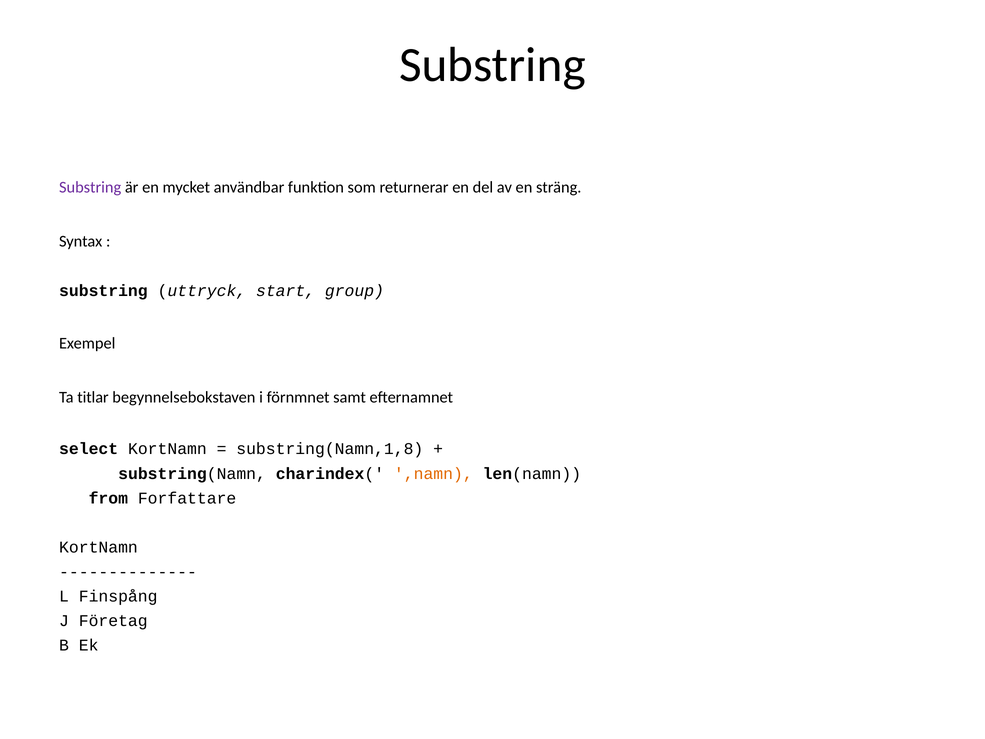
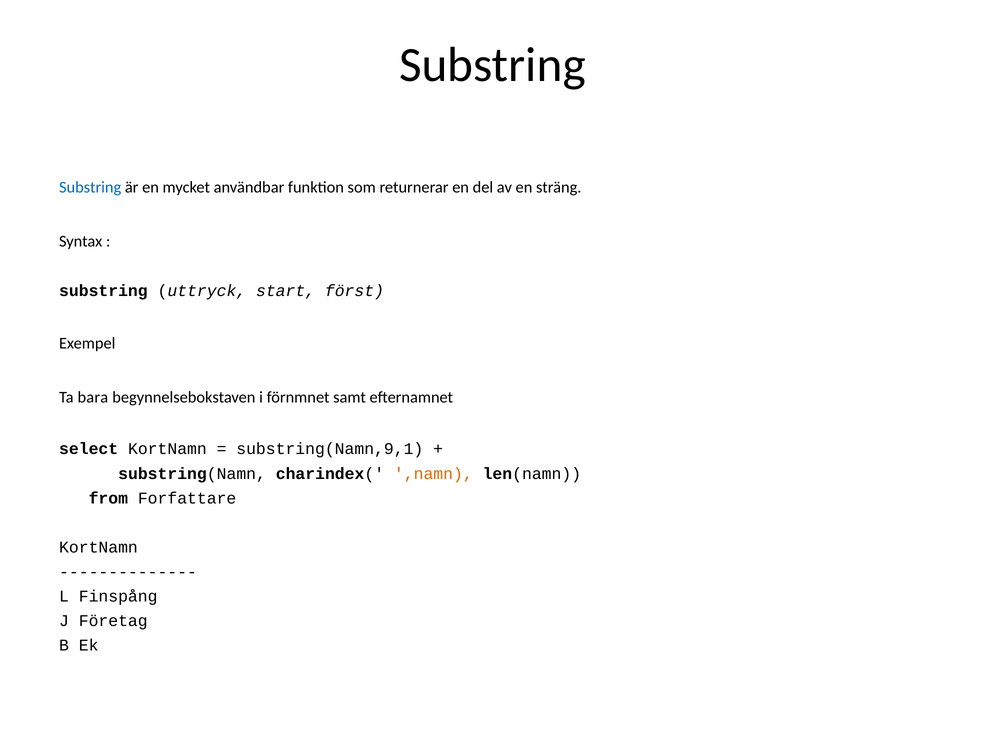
Substring at (90, 187) colour: purple -> blue
group: group -> först
titlar: titlar -> bara
substring(Namn,1,8: substring(Namn,1,8 -> substring(Namn,9,1
